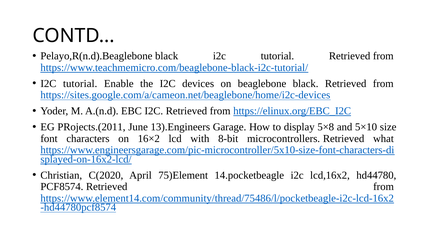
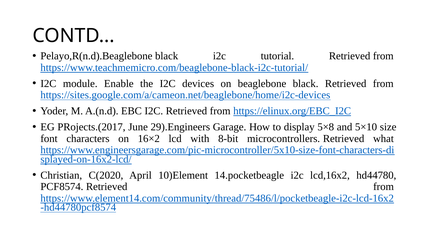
tutorial at (80, 83): tutorial -> module
PRojects.(2011: PRojects.(2011 -> PRojects.(2017
13).Engineers: 13).Engineers -> 29).Engineers
75)Element: 75)Element -> 10)Element
